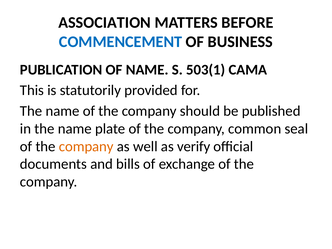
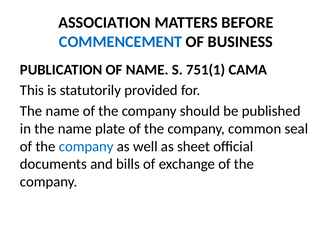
503(1: 503(1 -> 751(1
company at (86, 146) colour: orange -> blue
verify: verify -> sheet
